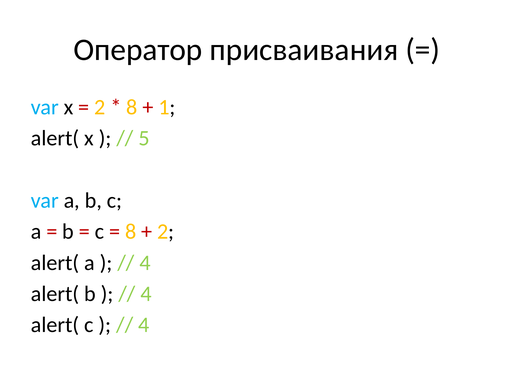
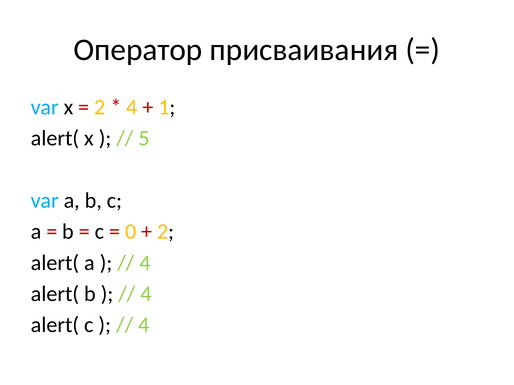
8 at (132, 107): 8 -> 4
8 at (131, 232): 8 -> 0
